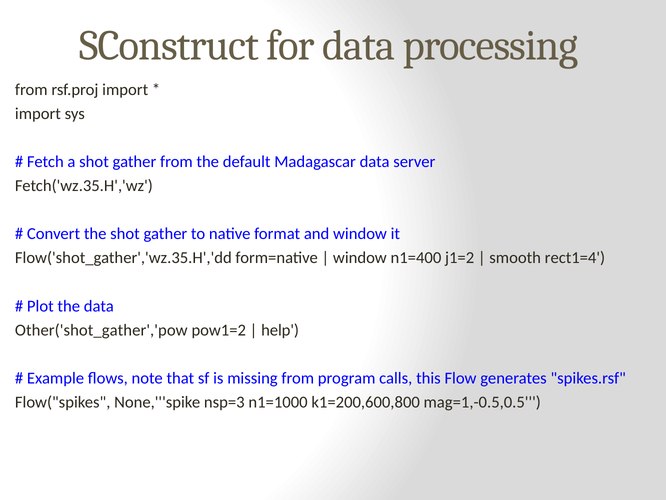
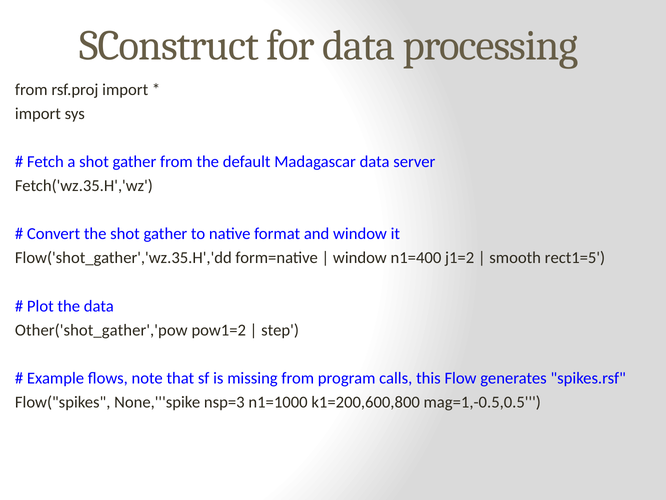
rect1=4: rect1=4 -> rect1=5
help: help -> step
